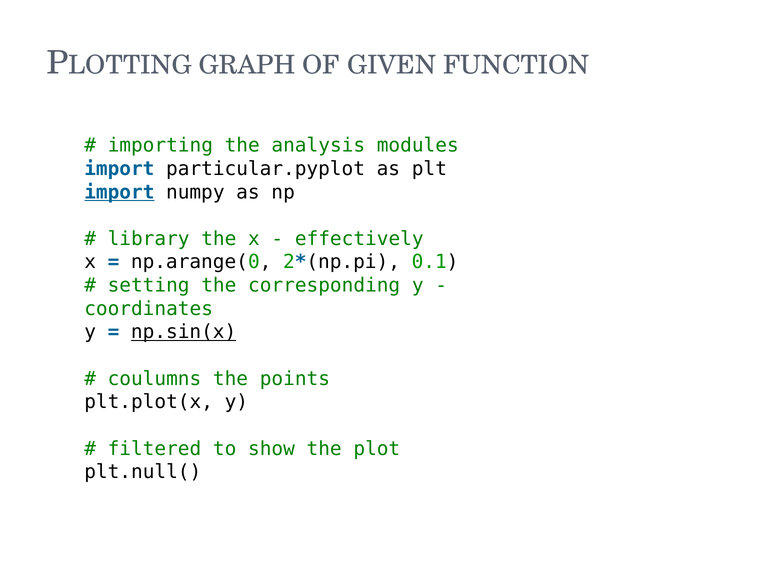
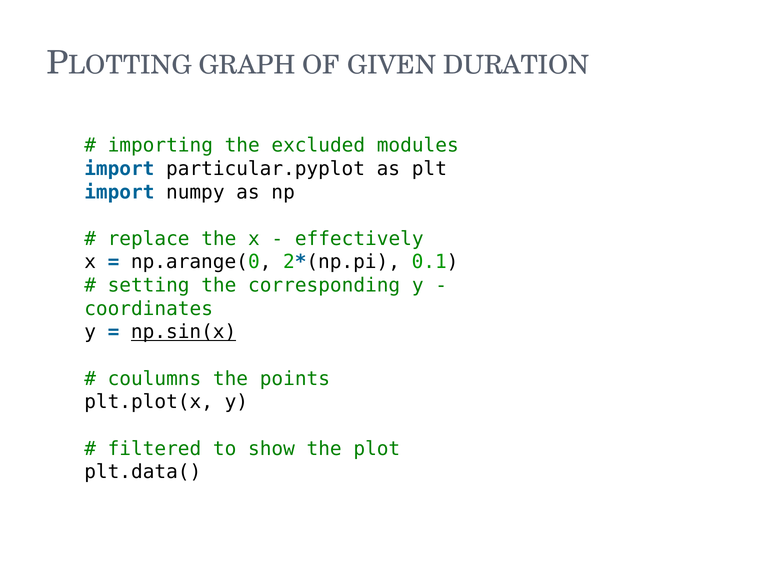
FUNCTION: FUNCTION -> DURATION
analysis: analysis -> excluded
import at (119, 192) underline: present -> none
library: library -> replace
plt.null(: plt.null( -> plt.data(
